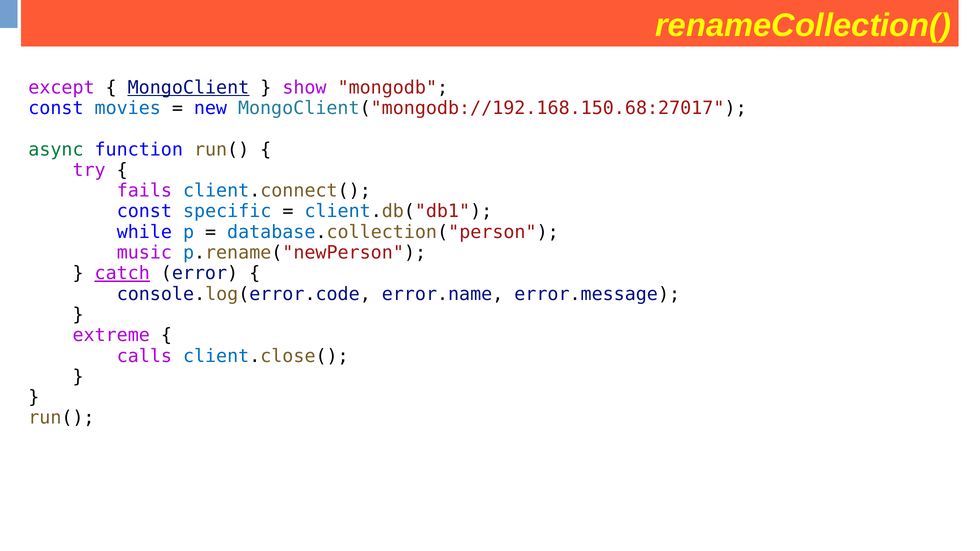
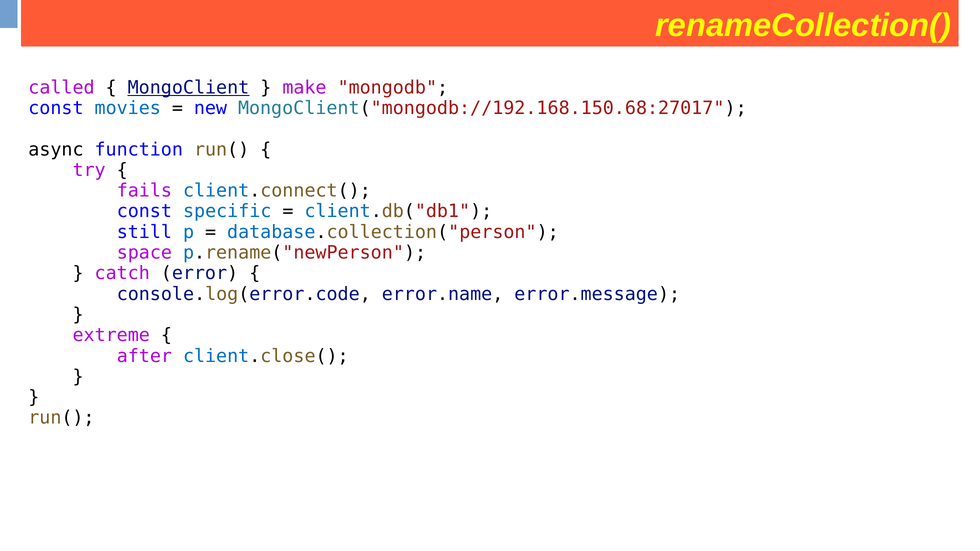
except: except -> called
show: show -> make
async colour: green -> black
while: while -> still
music: music -> space
catch underline: present -> none
calls: calls -> after
